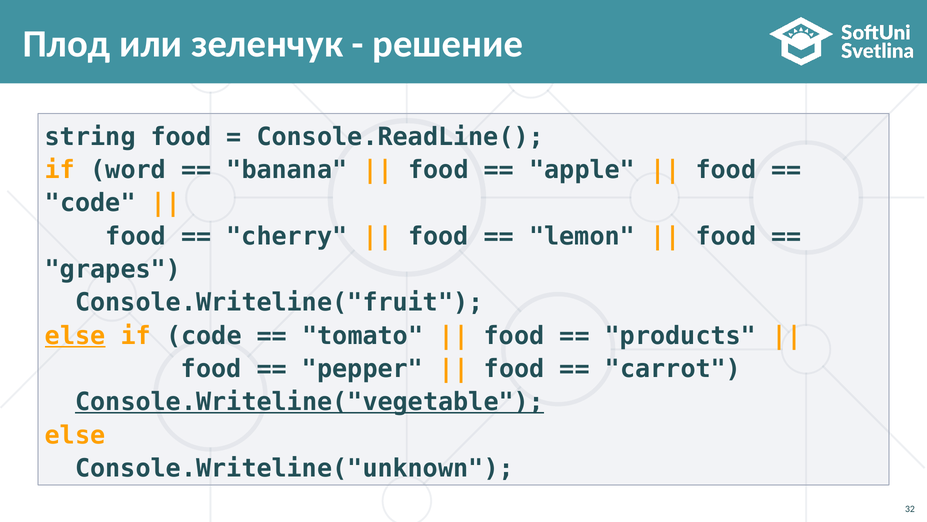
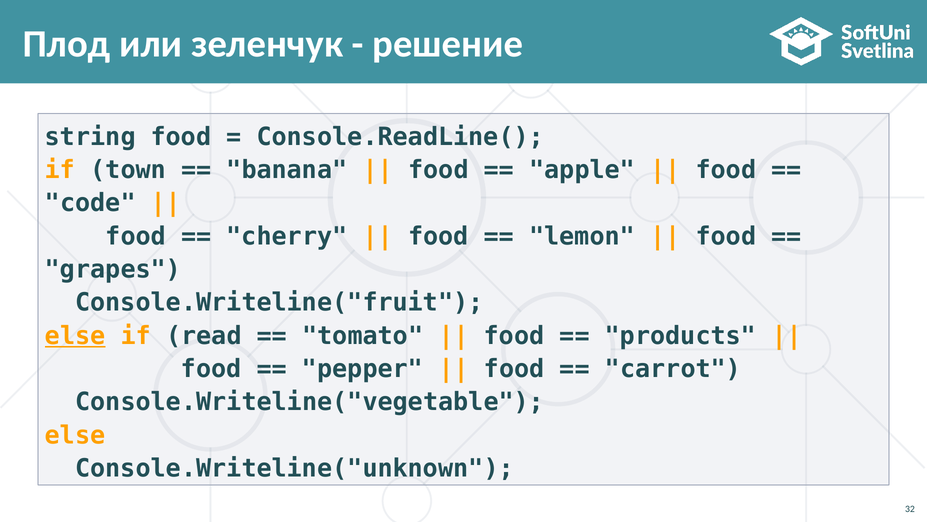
word: word -> town
if code: code -> read
Console.Writeline("vegetable underline: present -> none
